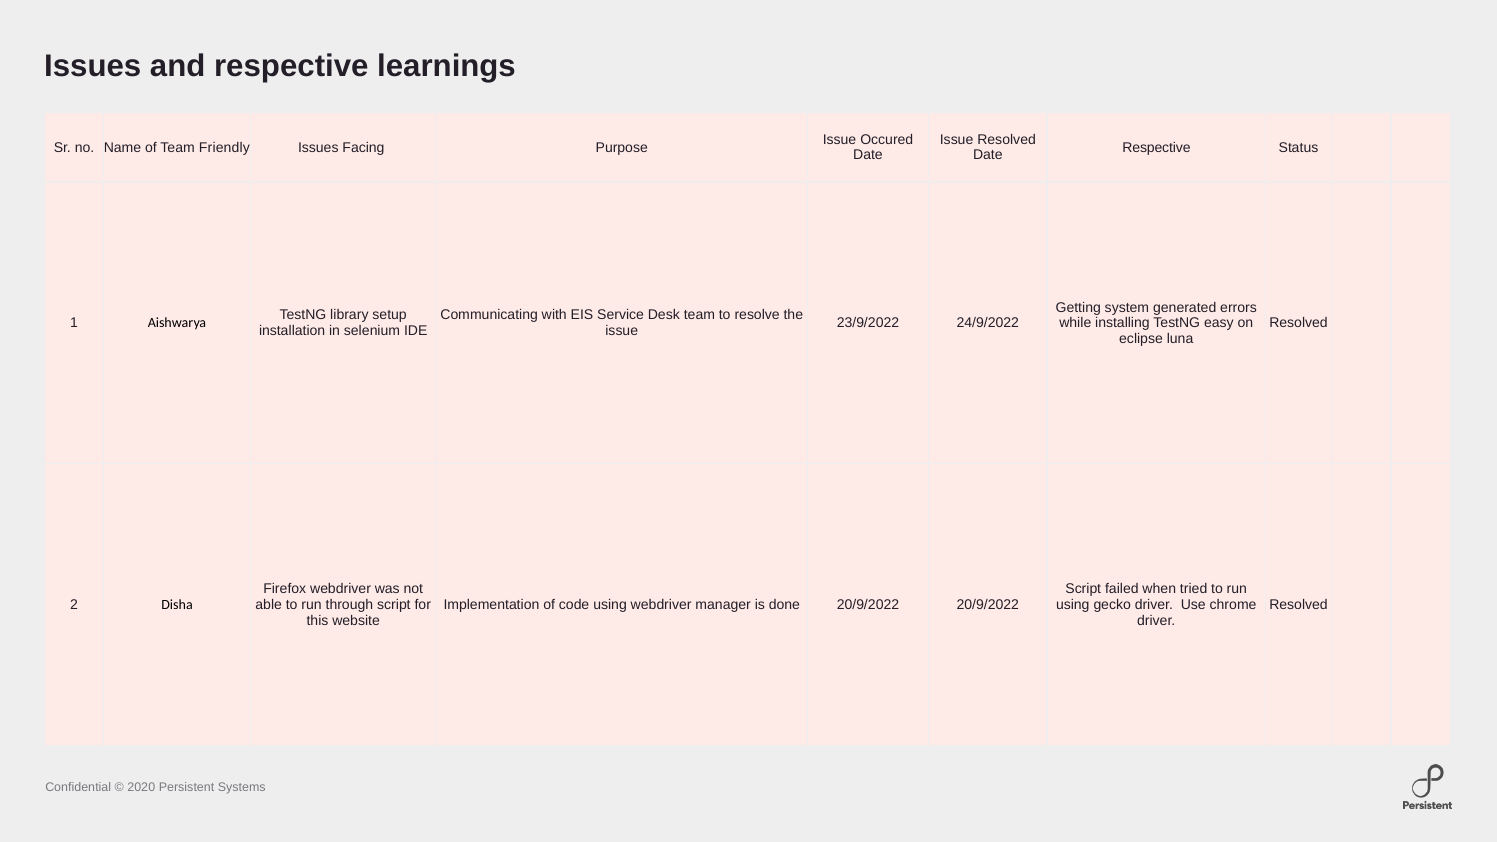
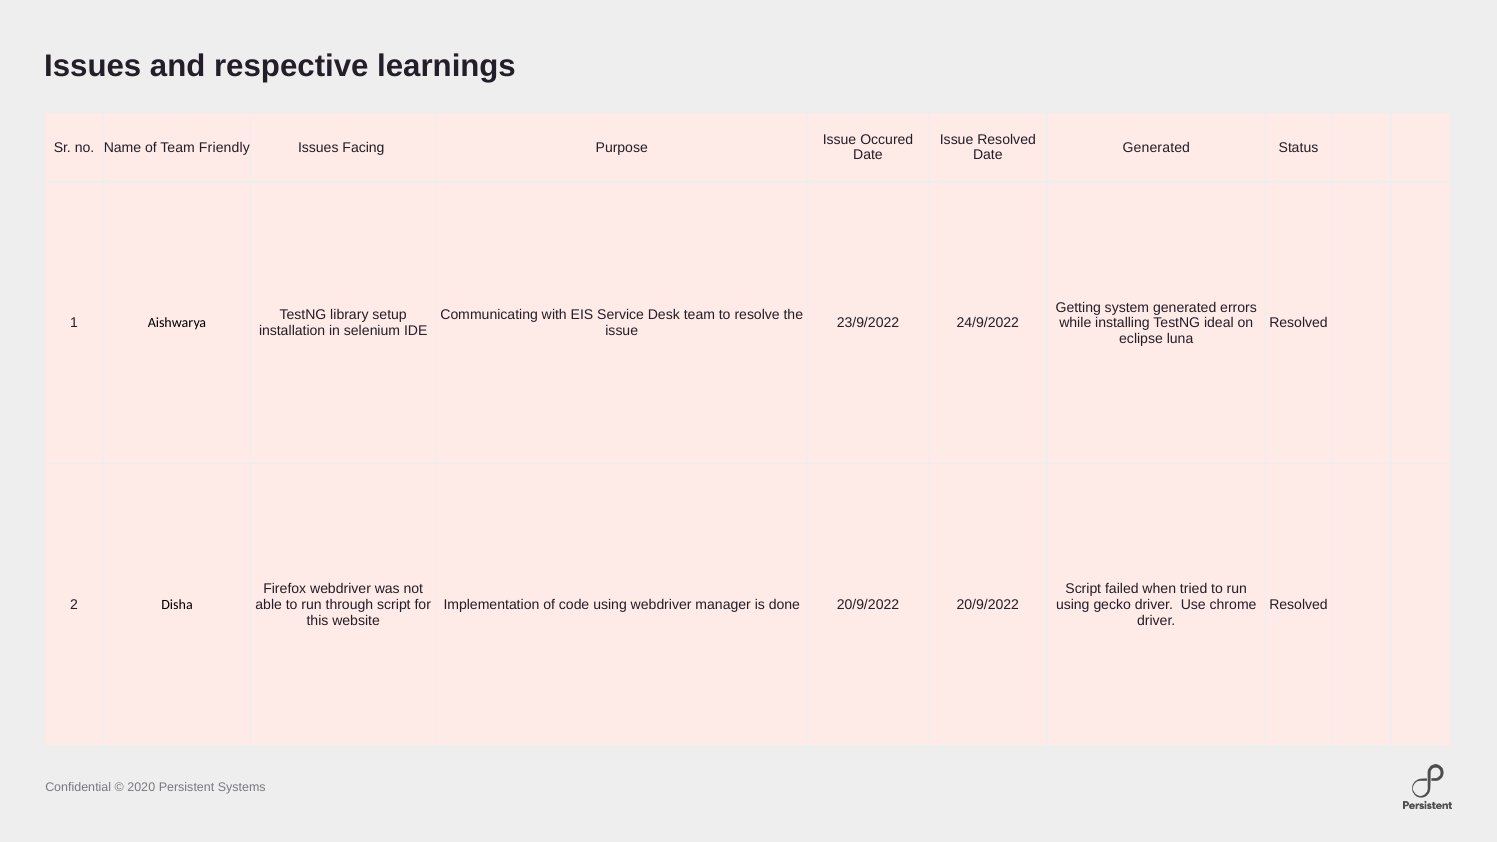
Respective at (1156, 147): Respective -> Generated
easy: easy -> ideal
